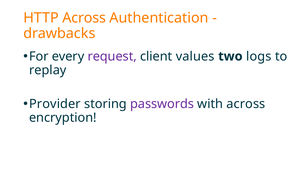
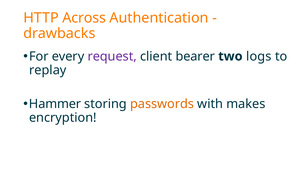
values: values -> bearer
Provider: Provider -> Hammer
passwords colour: purple -> orange
with across: across -> makes
